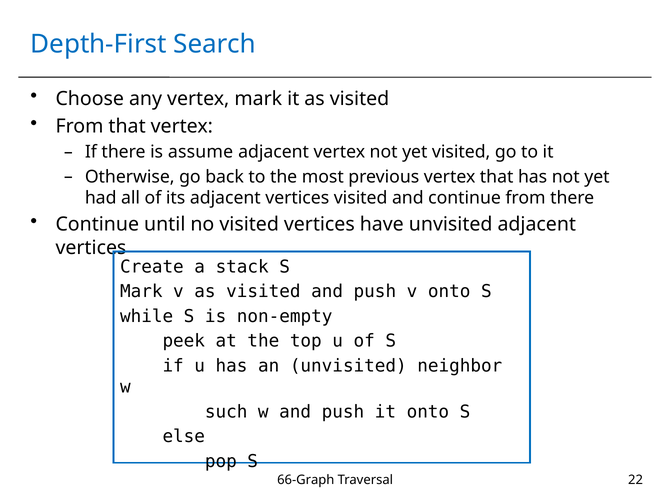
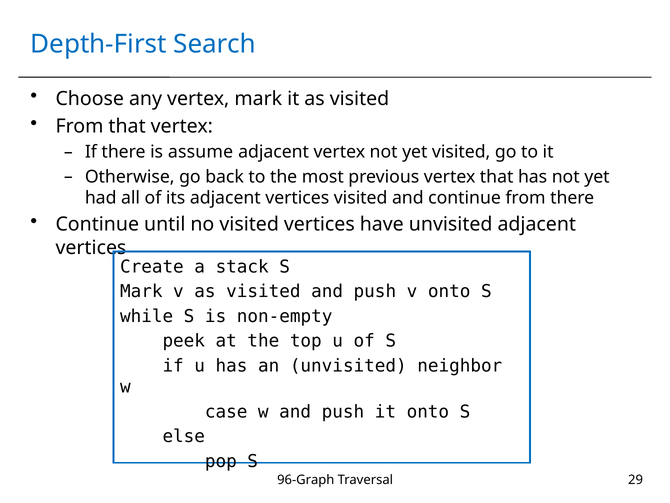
such: such -> case
66-Graph: 66-Graph -> 96-Graph
22: 22 -> 29
